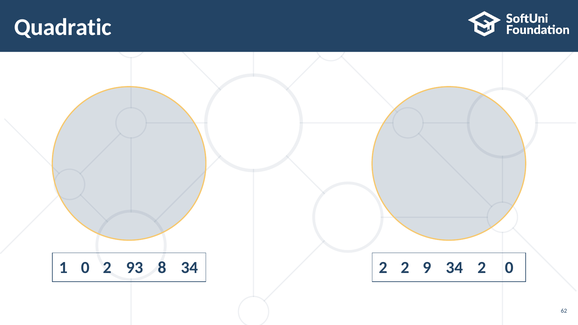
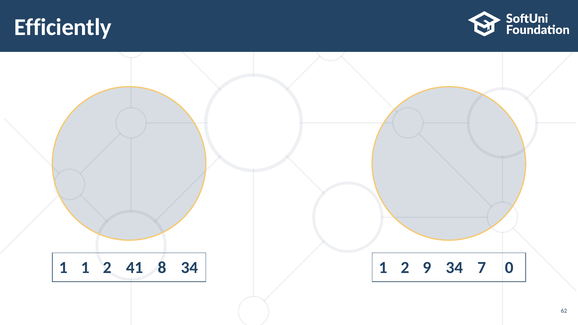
Quadratic: Quadratic -> Efficiently
1 0: 0 -> 1
93: 93 -> 41
8 34 2: 2 -> 1
9 34 2: 2 -> 7
